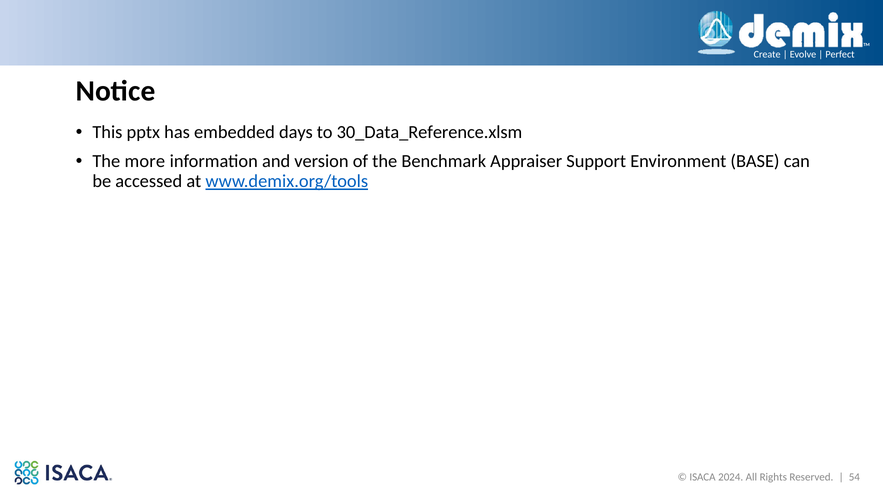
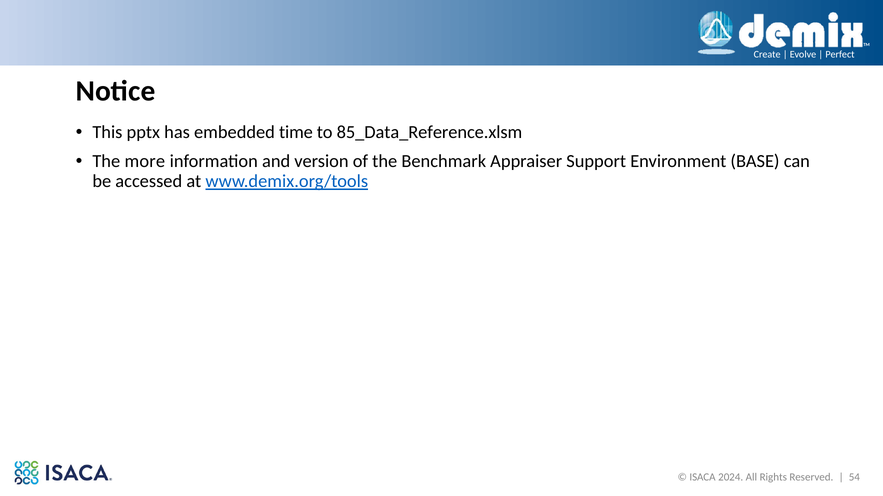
days: days -> time
30_Data_Reference.xlsm: 30_Data_Reference.xlsm -> 85_Data_Reference.xlsm
